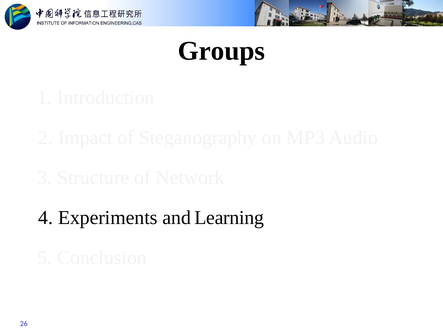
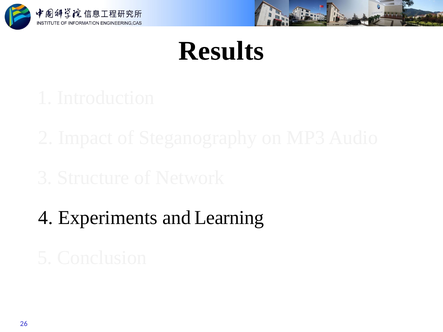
Groups: Groups -> Results
